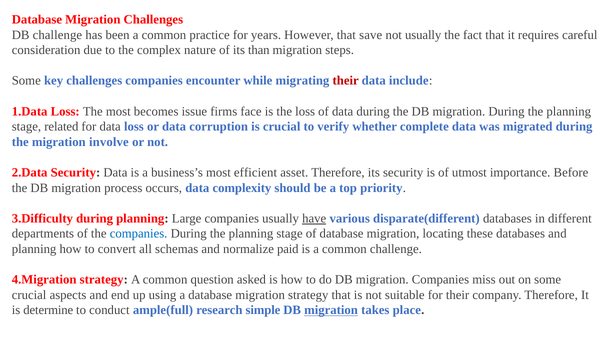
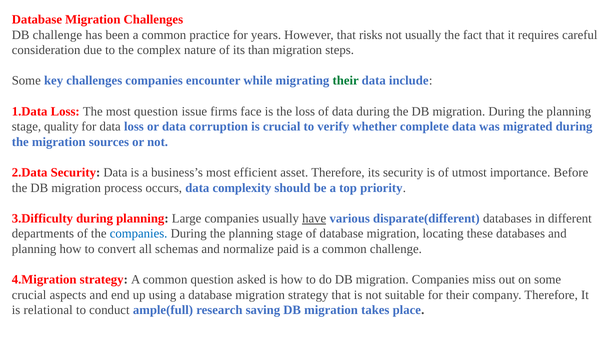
save: save -> risks
their at (346, 81) colour: red -> green
most becomes: becomes -> question
related: related -> quality
involve: involve -> sources
determine: determine -> relational
simple: simple -> saving
migration at (331, 310) underline: present -> none
